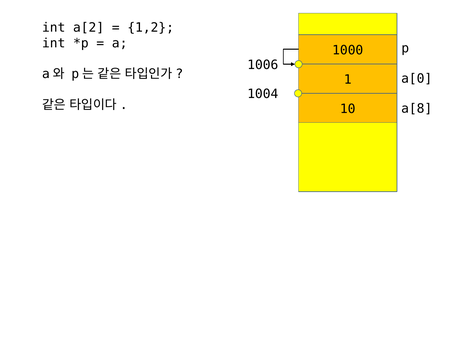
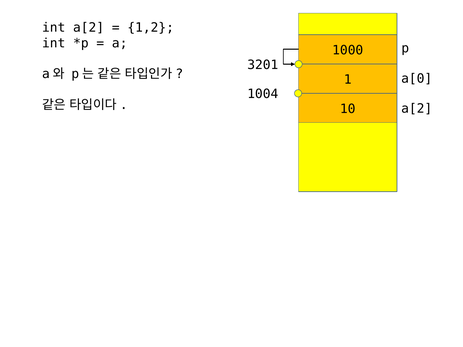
1006: 1006 -> 3201
a[8 at (417, 109): a[8 -> a[2
